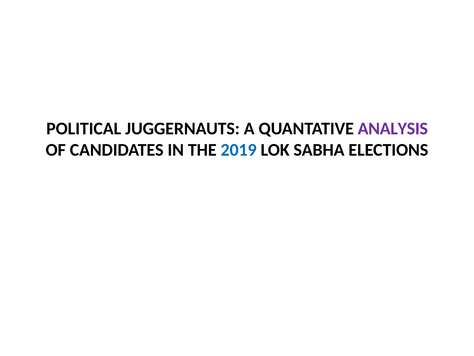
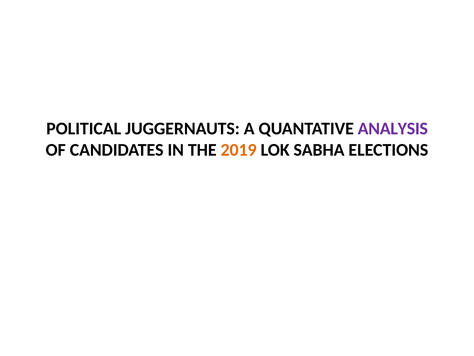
2019 colour: blue -> orange
